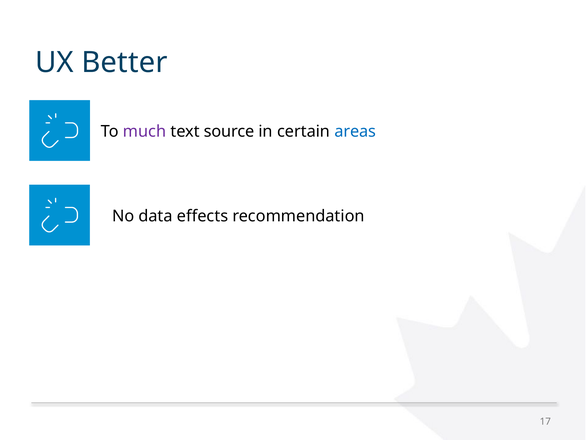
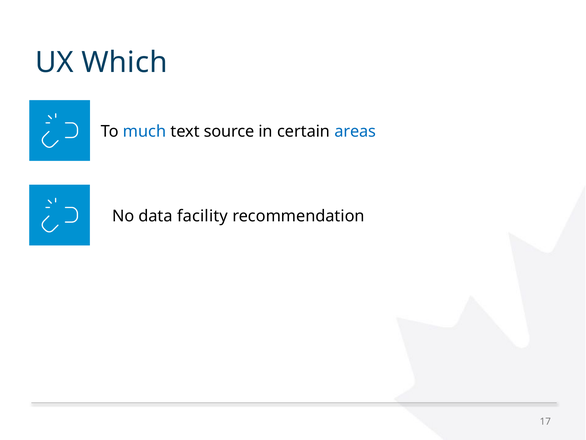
Better: Better -> Which
much colour: purple -> blue
effects: effects -> facility
